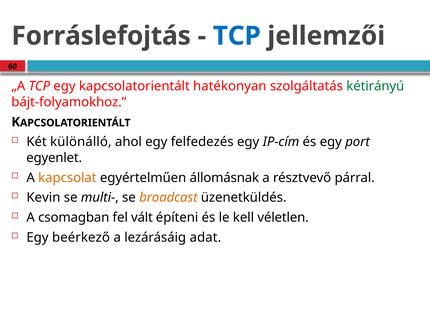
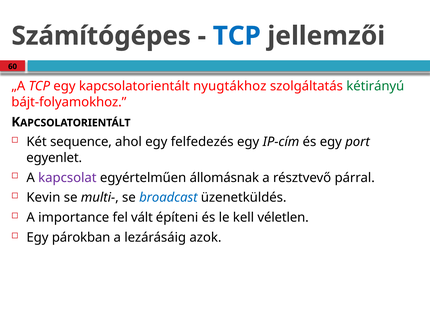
Forráslefojtás: Forráslefojtás -> Számítógépes
hatékonyan: hatékonyan -> nyugtákhoz
különálló: különálló -> sequence
kapcsolat colour: orange -> purple
broadcast colour: orange -> blue
csomagban: csomagban -> importance
beérkező: beérkező -> párokban
adat: adat -> azok
